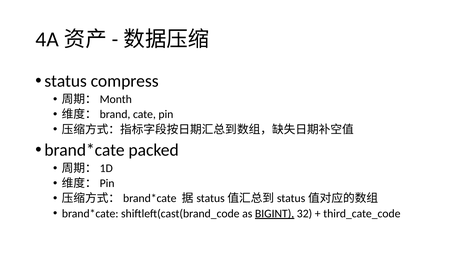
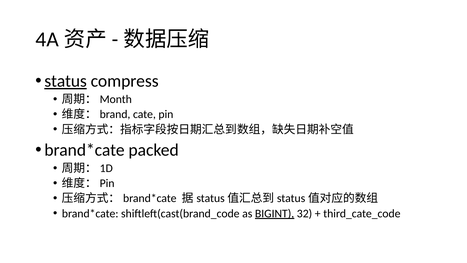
status underline: none -> present
